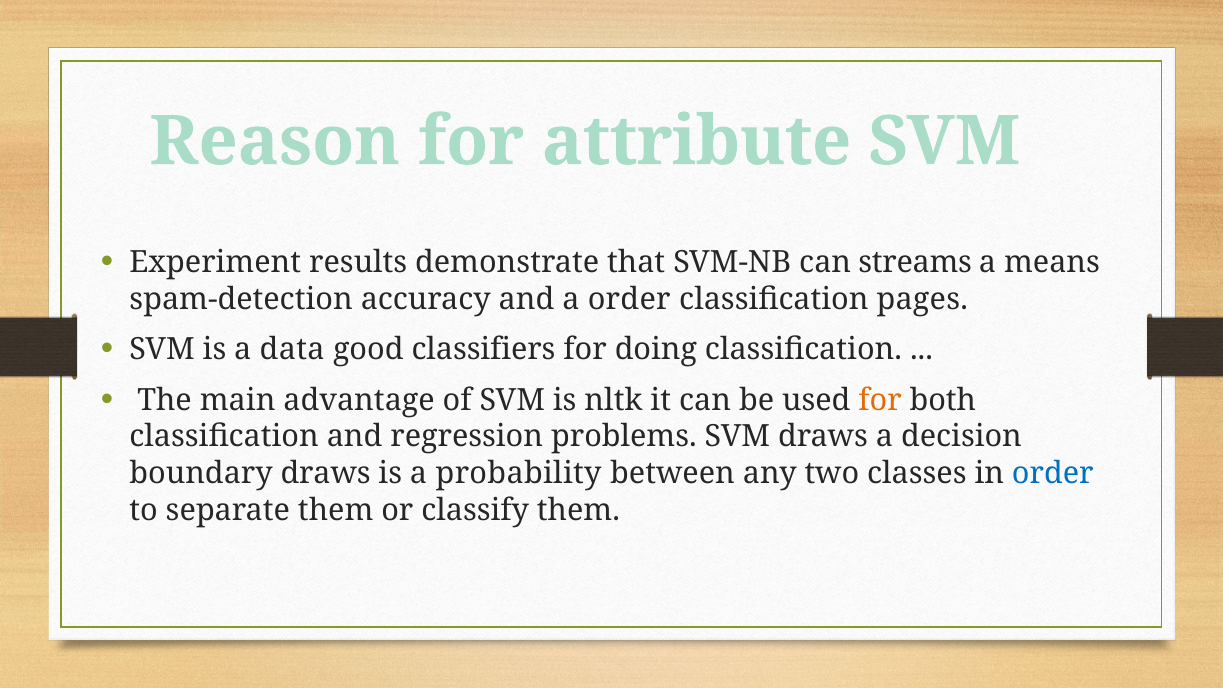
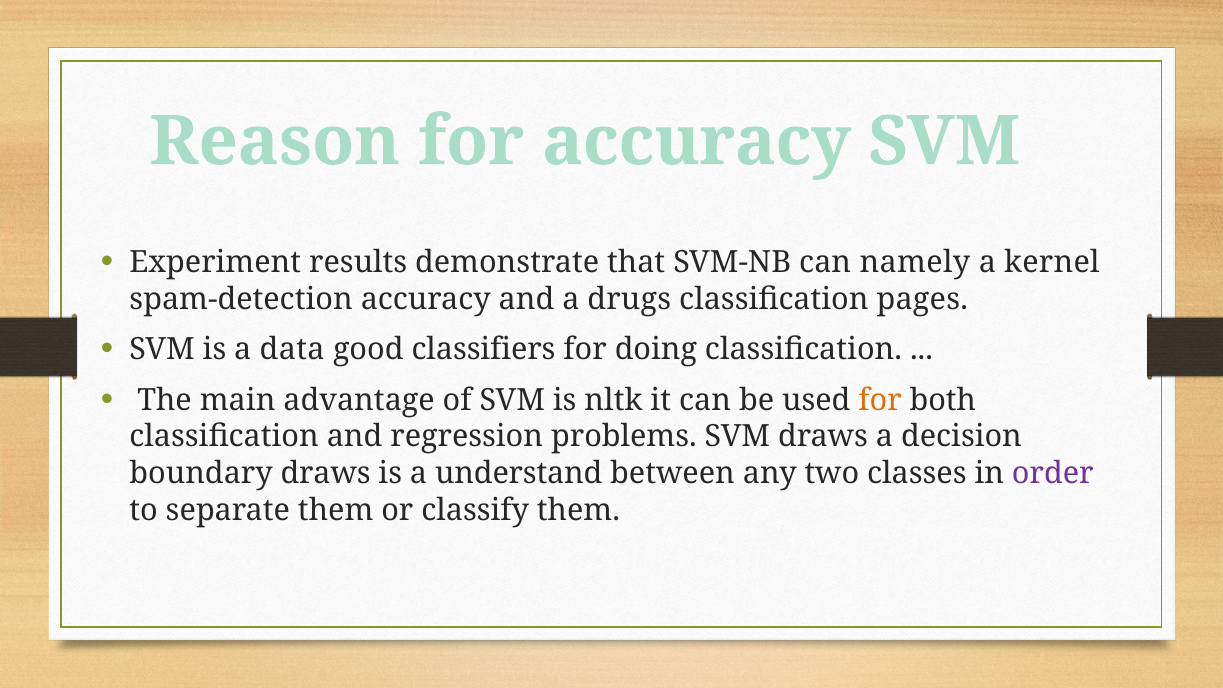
for attribute: attribute -> accuracy
streams: streams -> namely
means: means -> kernel
a order: order -> drugs
probability: probability -> understand
order at (1053, 473) colour: blue -> purple
